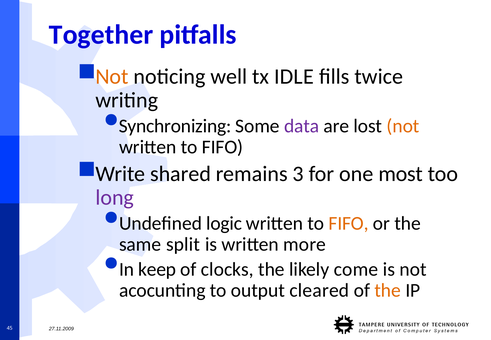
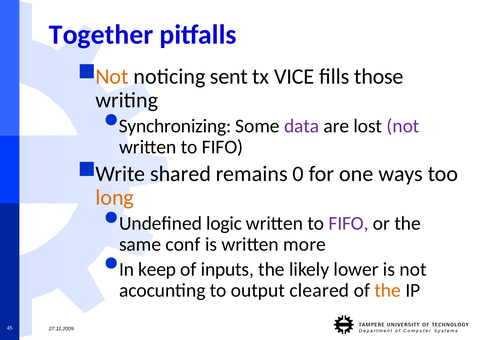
well: well -> sent
IDLE: IDLE -> VICE
twice: twice -> those
not at (403, 126) colour: orange -> purple
3: 3 -> 0
most: most -> ways
long colour: purple -> orange
FIFO at (349, 223) colour: orange -> purple
split: split -> conf
clocks: clocks -> inputs
come: come -> lower
